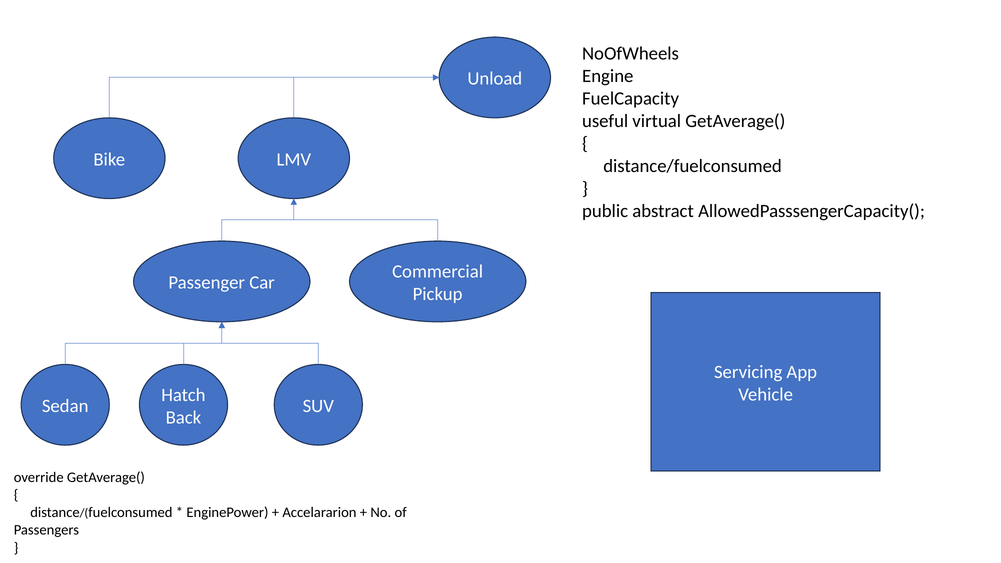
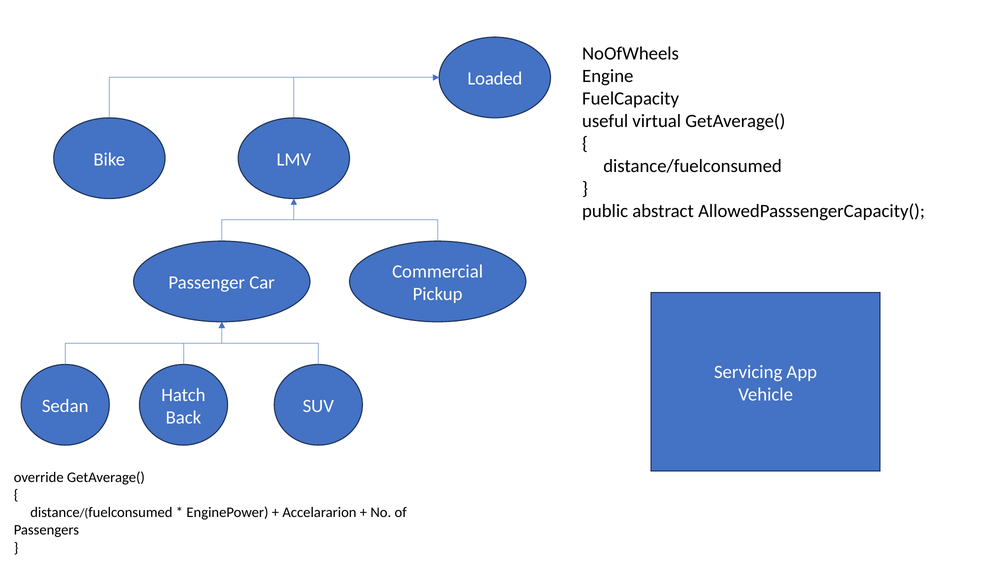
Unload: Unload -> Loaded
